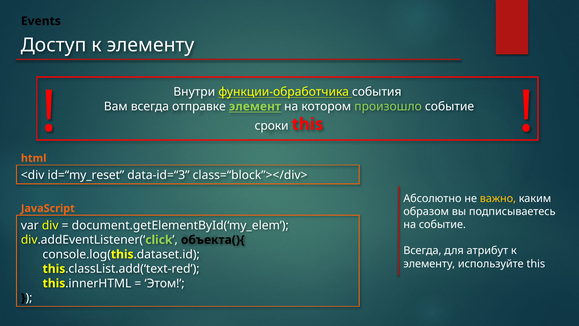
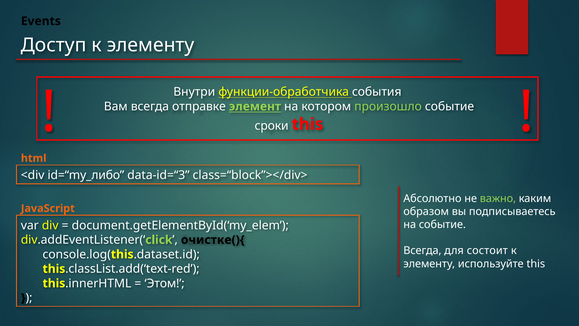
id=“my_reset: id=“my_reset -> id=“my_либо
важно colour: yellow -> light green
объекта(){: объекта(){ -> очистке(){
атрибут: атрибут -> состоит
